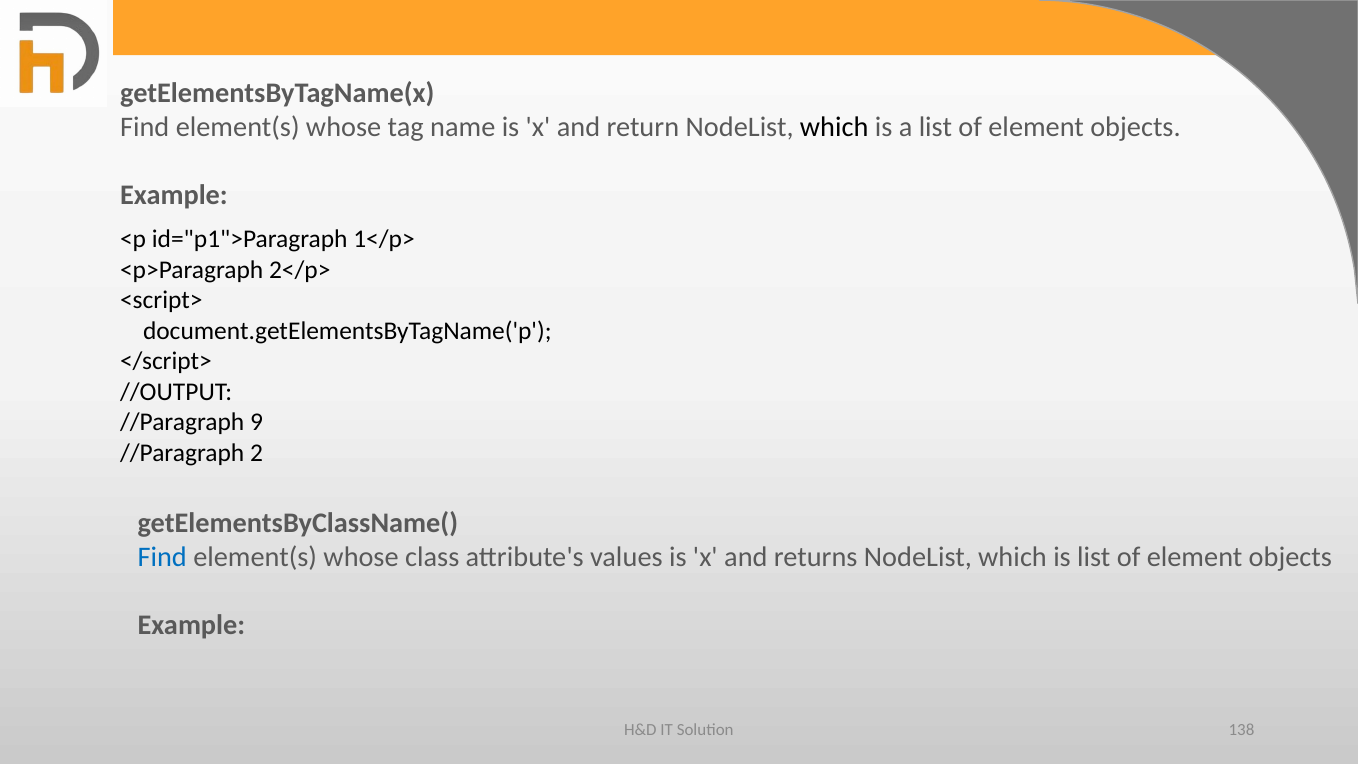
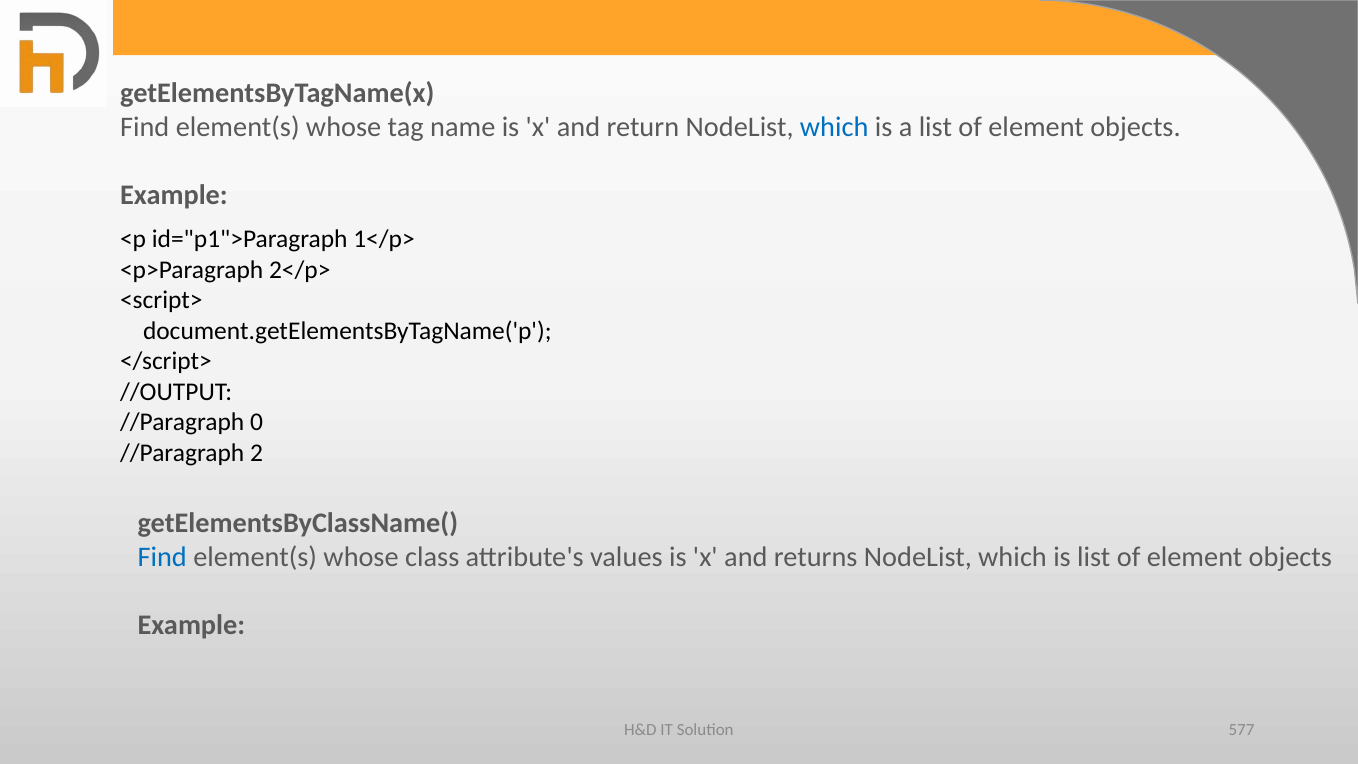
which at (834, 128) colour: black -> blue
9: 9 -> 0
138: 138 -> 577
